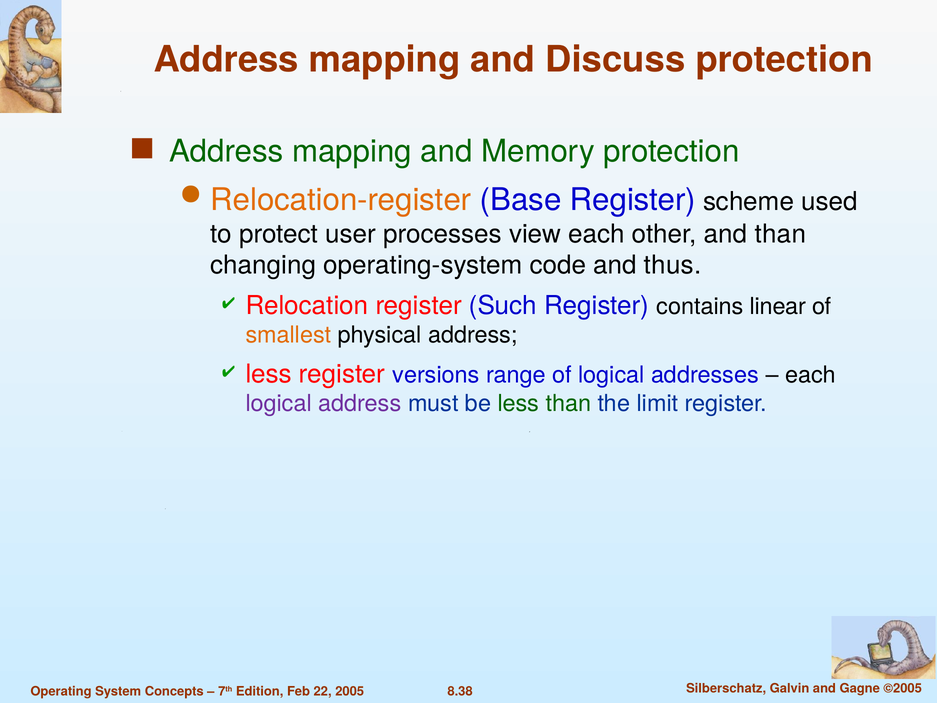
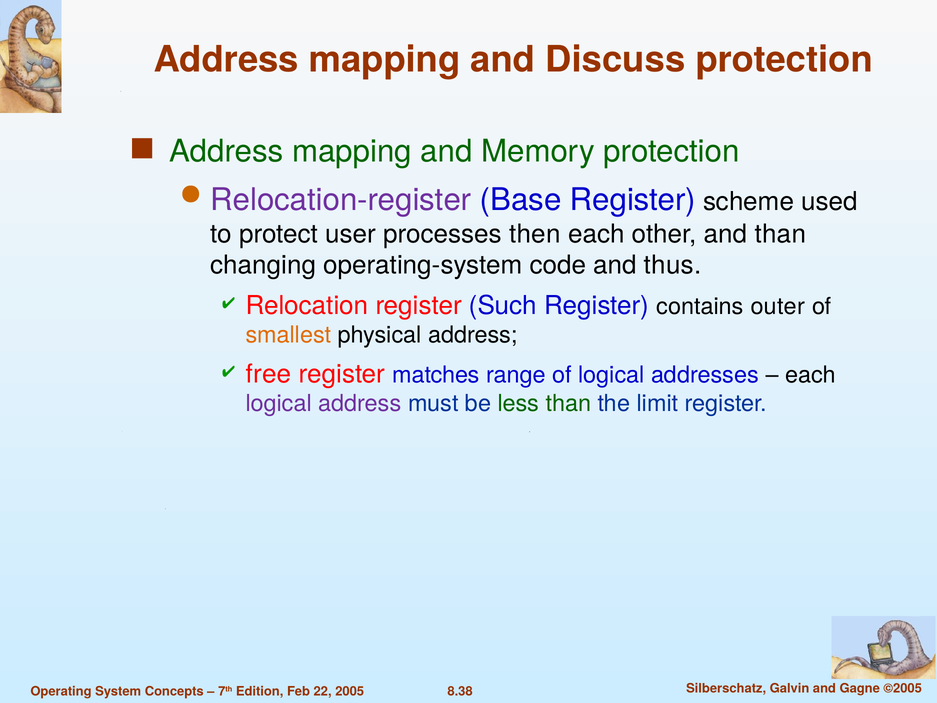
Relocation-register colour: orange -> purple
view: view -> then
linear: linear -> outer
less at (269, 374): less -> free
versions: versions -> matches
